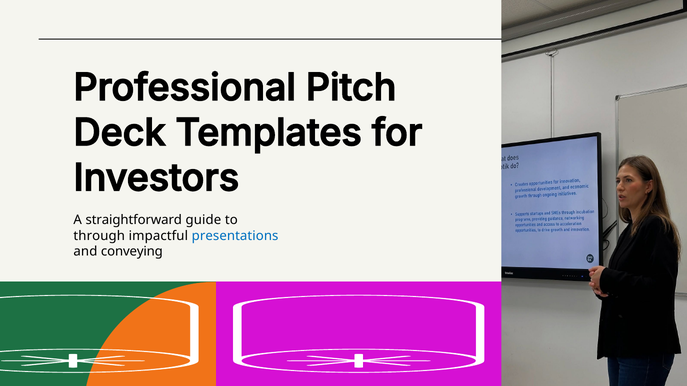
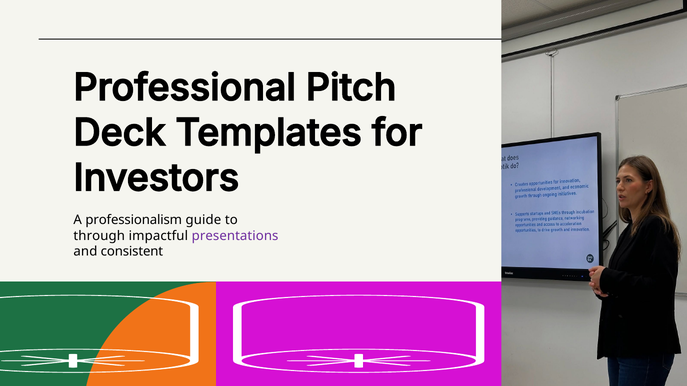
straightforward: straightforward -> professionalism
presentations colour: blue -> purple
conveying: conveying -> consistent
